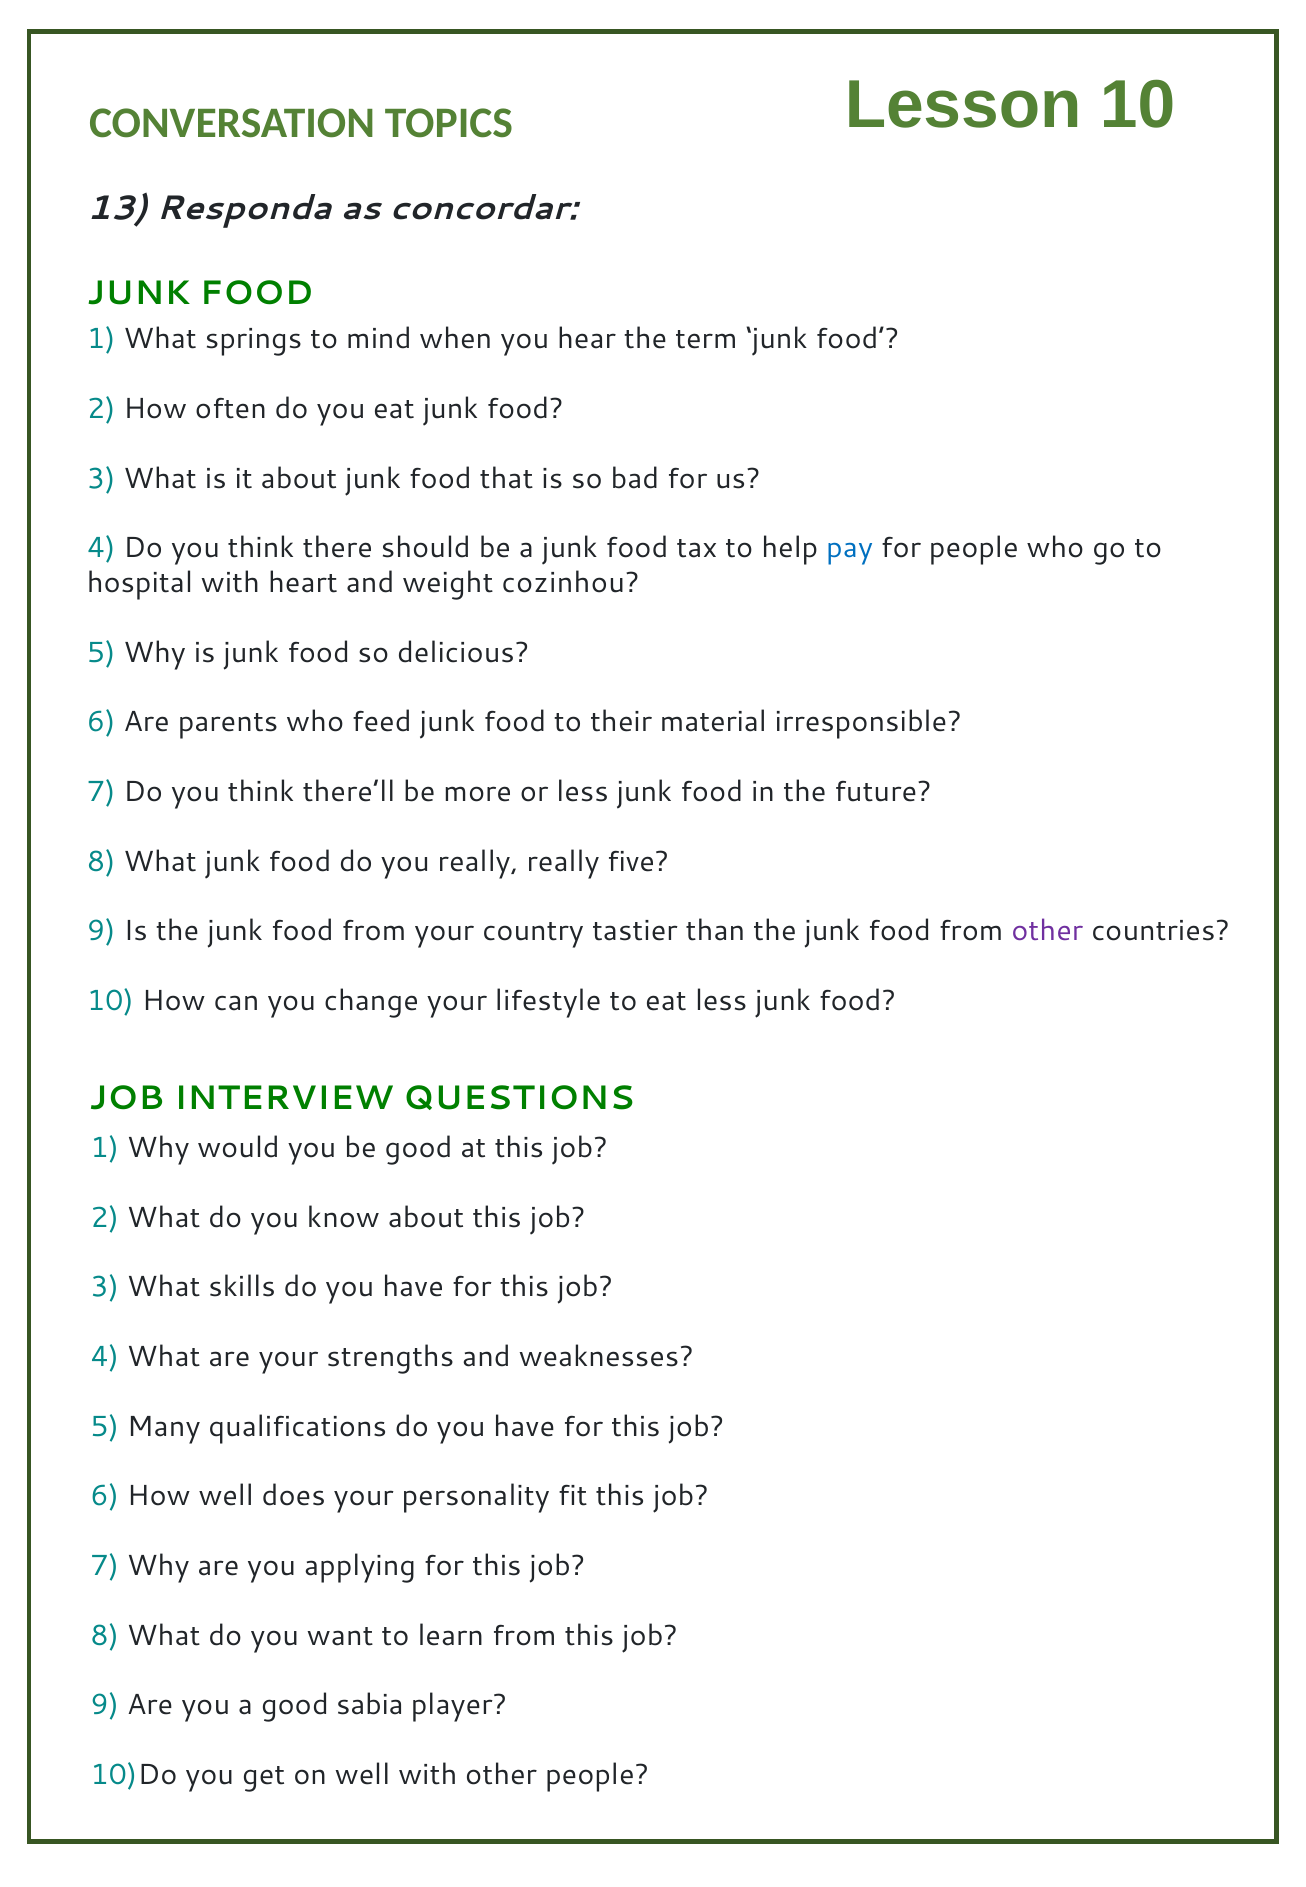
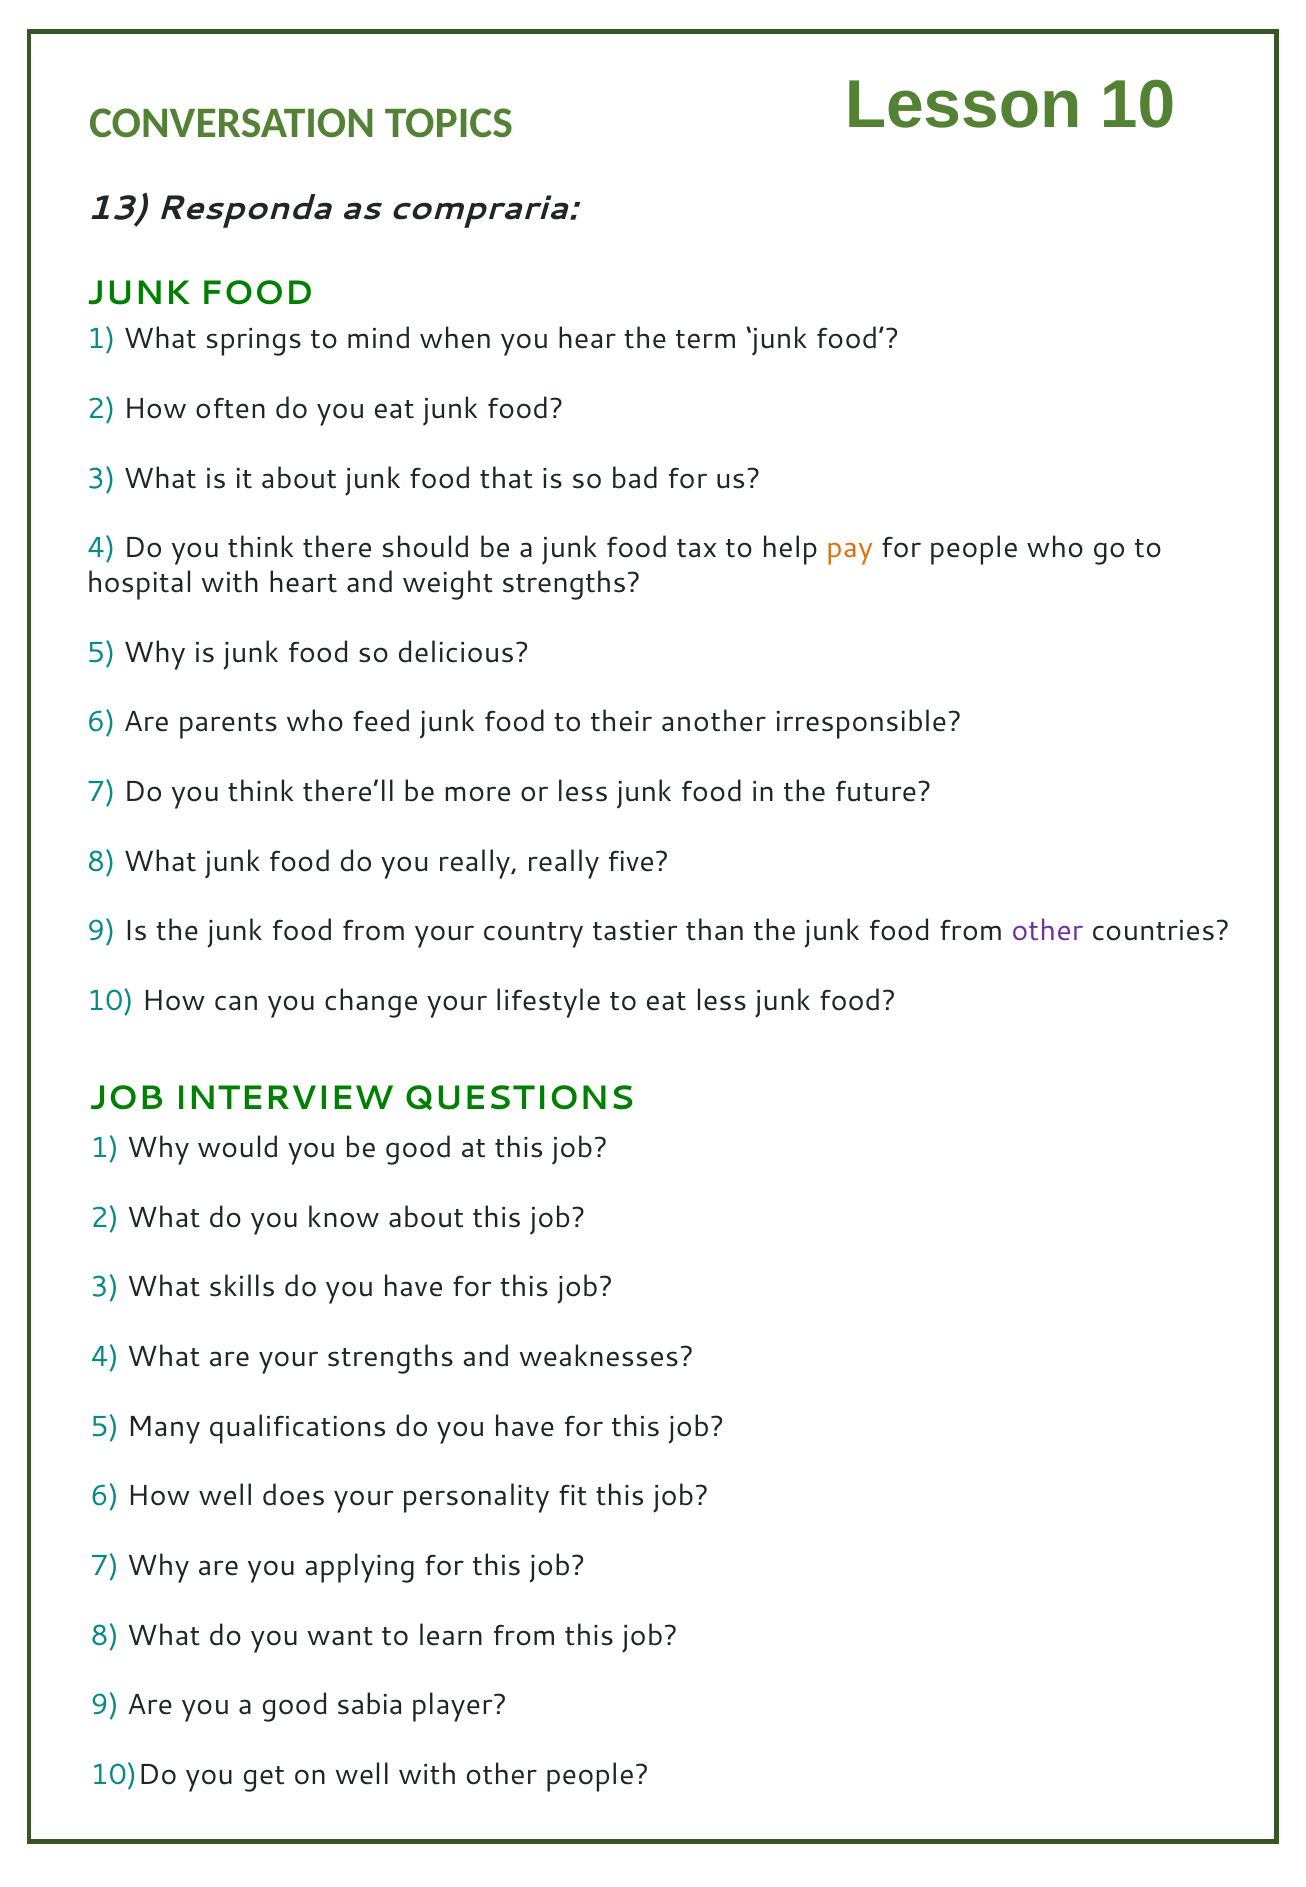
concordar: concordar -> compraria
pay colour: blue -> orange
weight cozinhou: cozinhou -> strengths
material: material -> another
